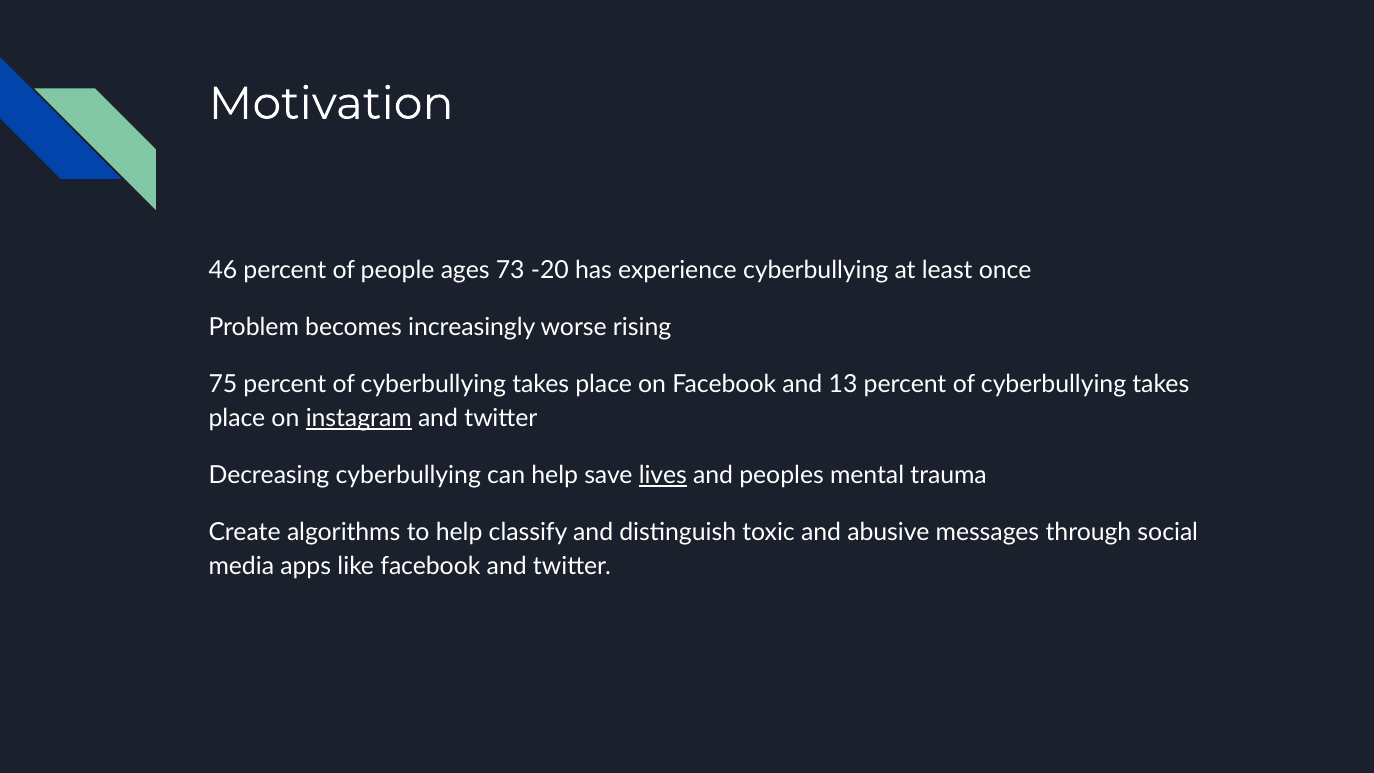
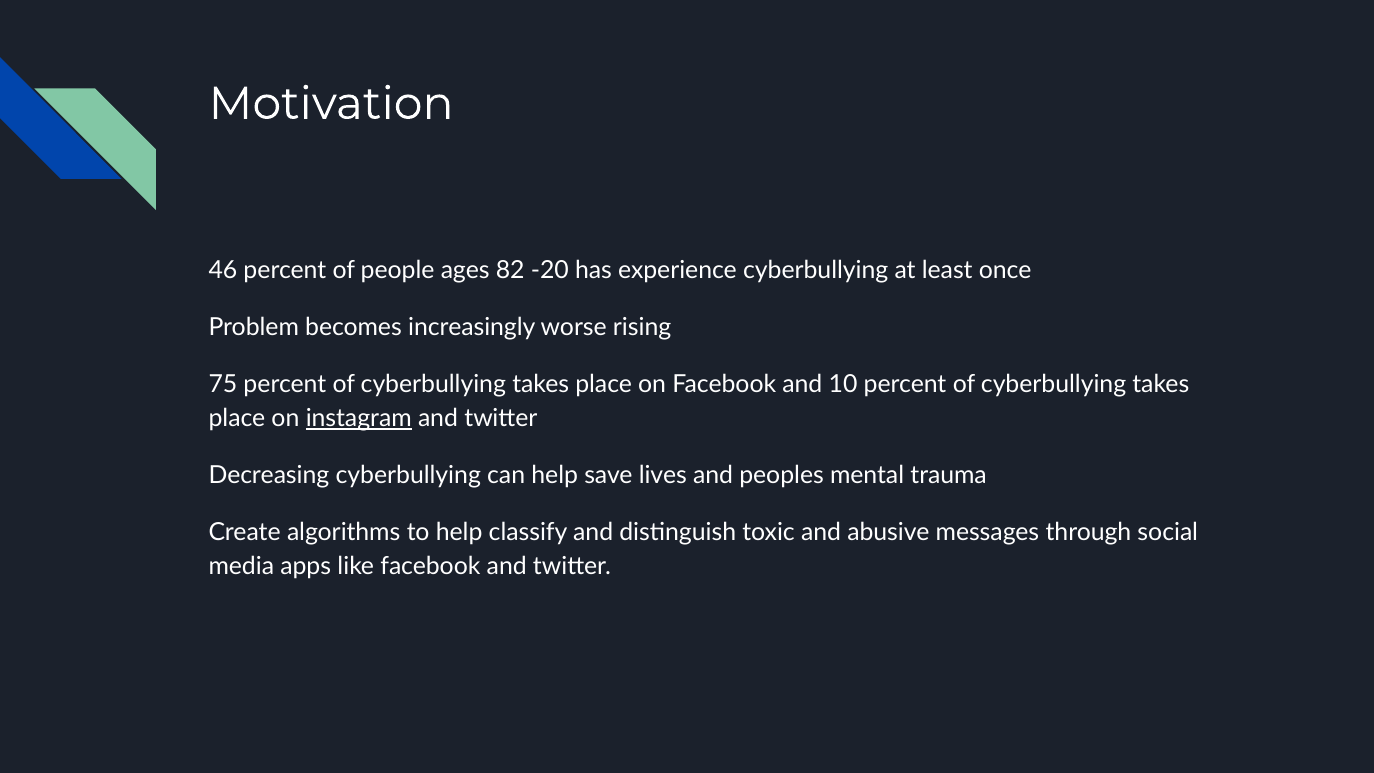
73: 73 -> 82
13: 13 -> 10
lives underline: present -> none
